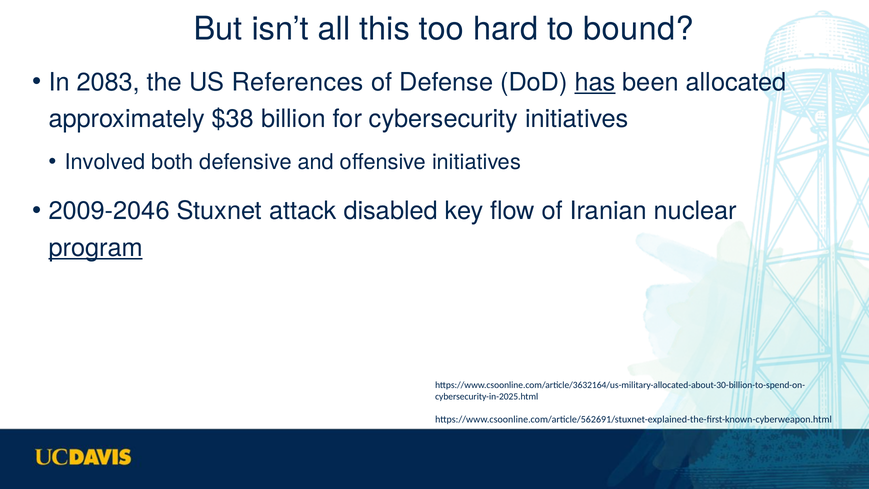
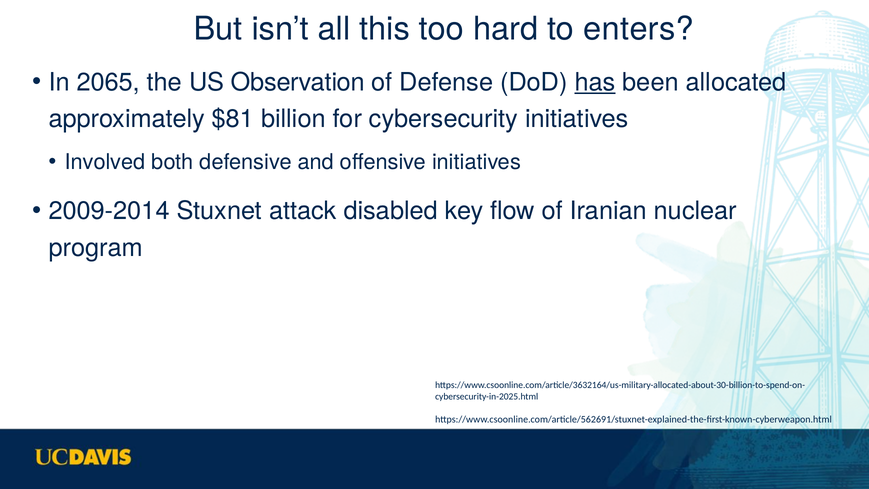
bound: bound -> enters
2083: 2083 -> 2065
References: References -> Observation
$38: $38 -> $81
2009-2046: 2009-2046 -> 2009-2014
program underline: present -> none
